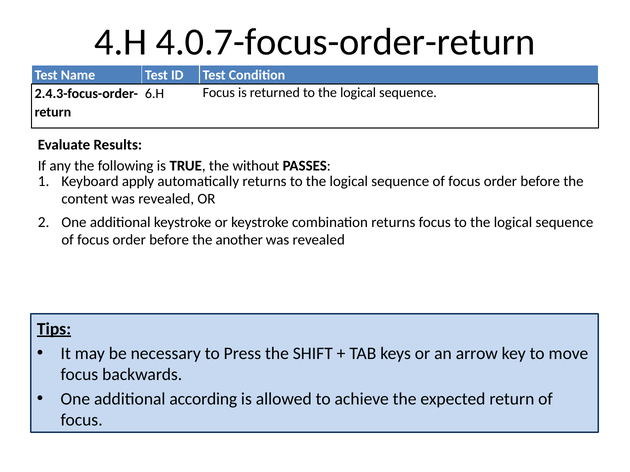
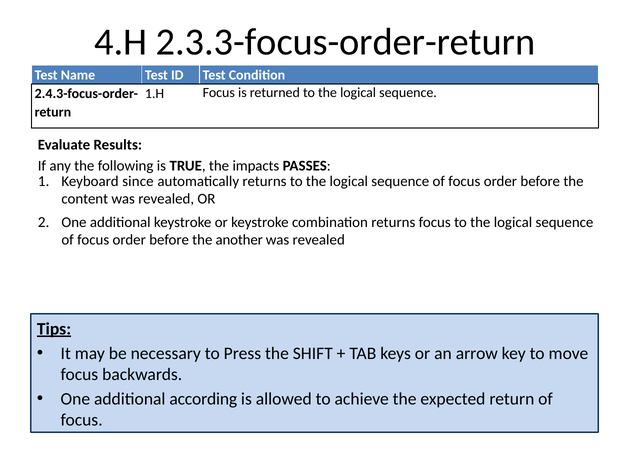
4.0.7-focus-order-return: 4.0.7-focus-order-return -> 2.3.3-focus-order-return
6.H: 6.H -> 1.H
without: without -> impacts
apply: apply -> since
